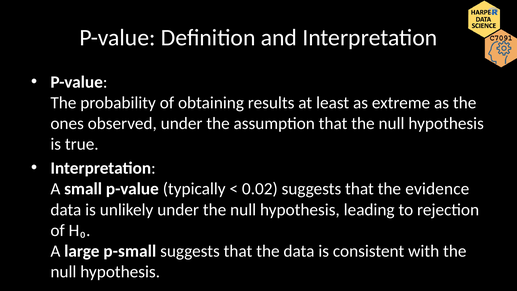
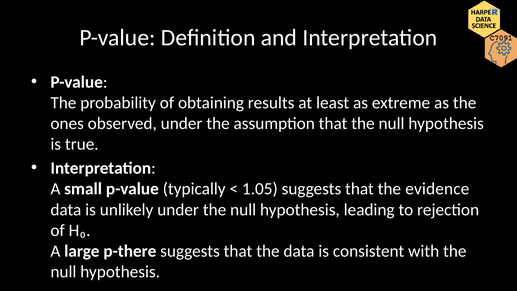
0.02: 0.02 -> 1.05
p-small: p-small -> p-there
